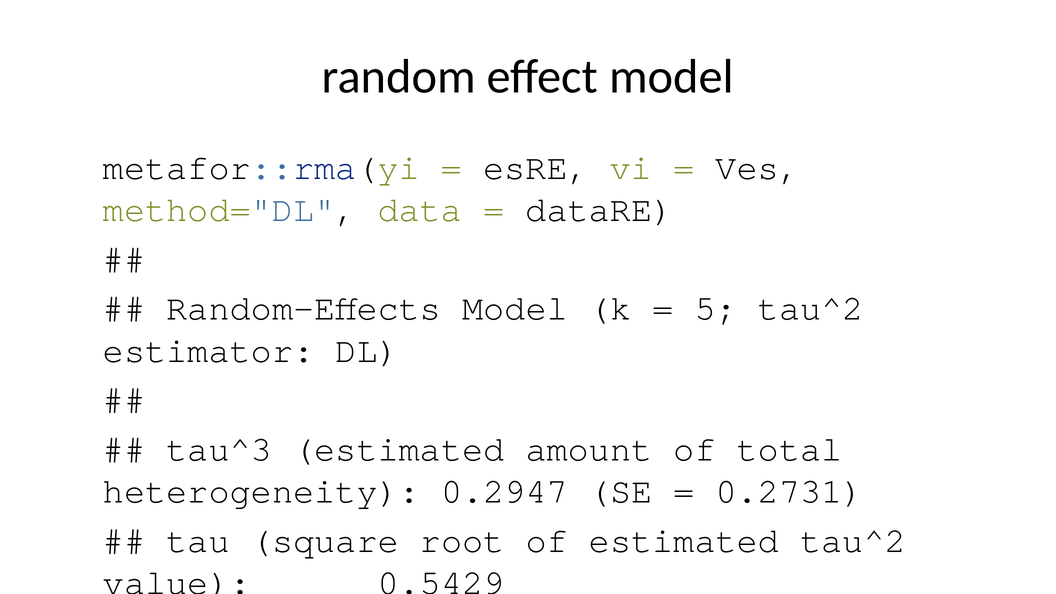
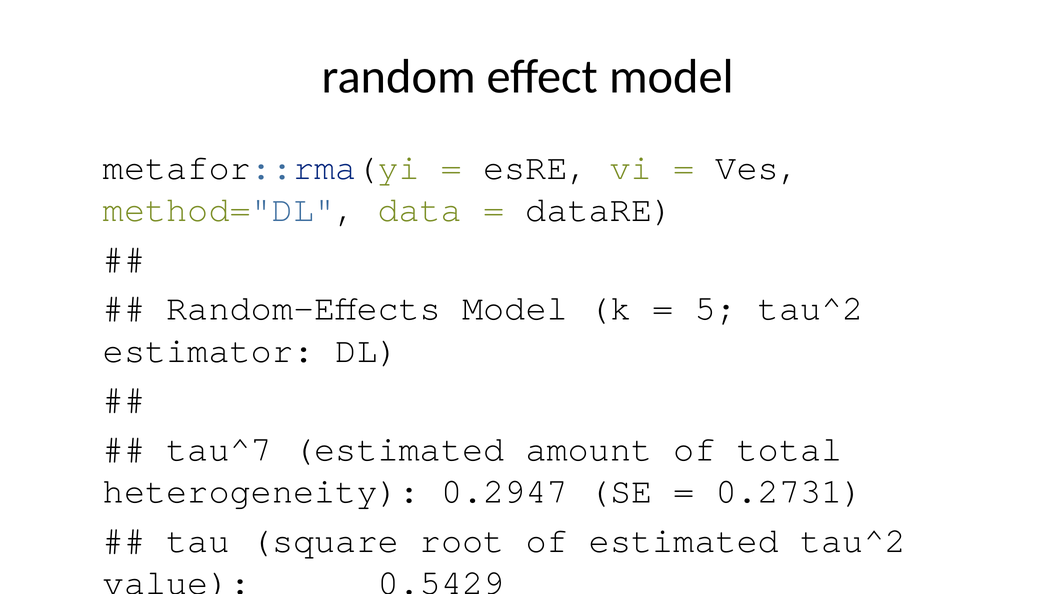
tau^3: tau^3 -> tau^7
